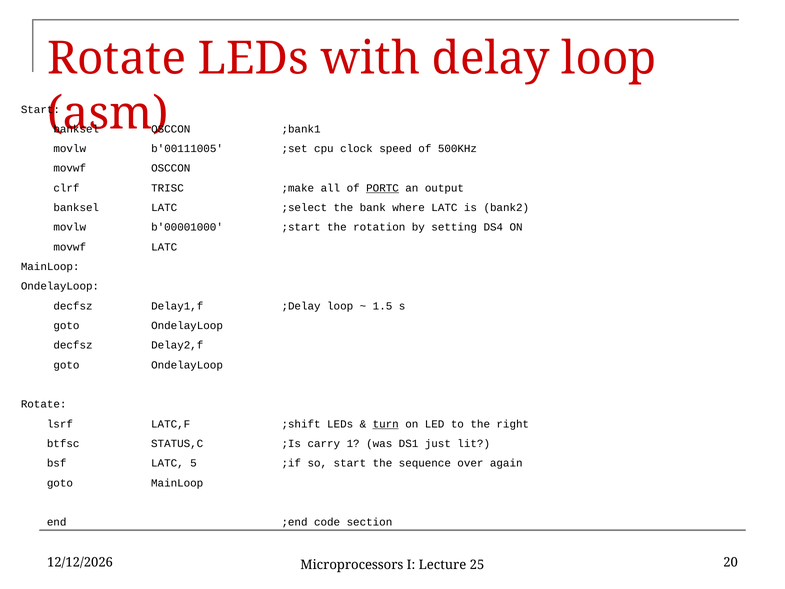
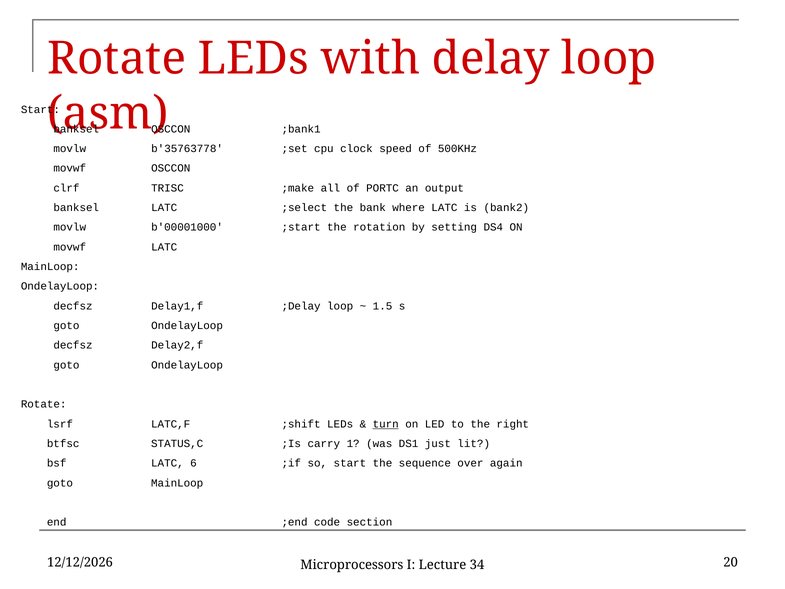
b'00111005: b'00111005 -> b'35763778
PORTC underline: present -> none
5: 5 -> 6
25: 25 -> 34
